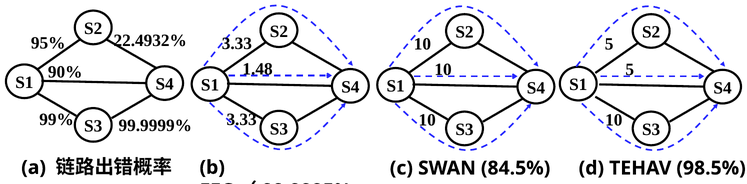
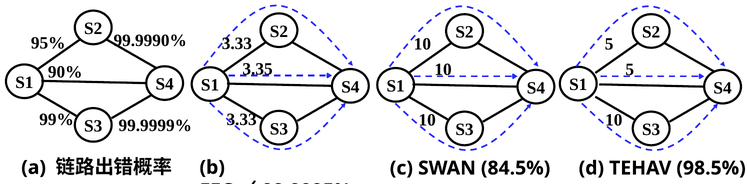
22.4932%: 22.4932% -> 99.9990%
1.48: 1.48 -> 3.35
